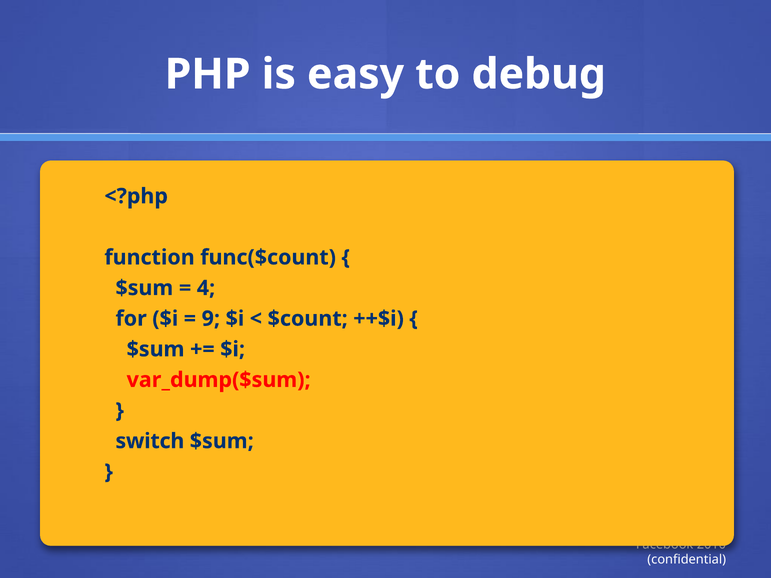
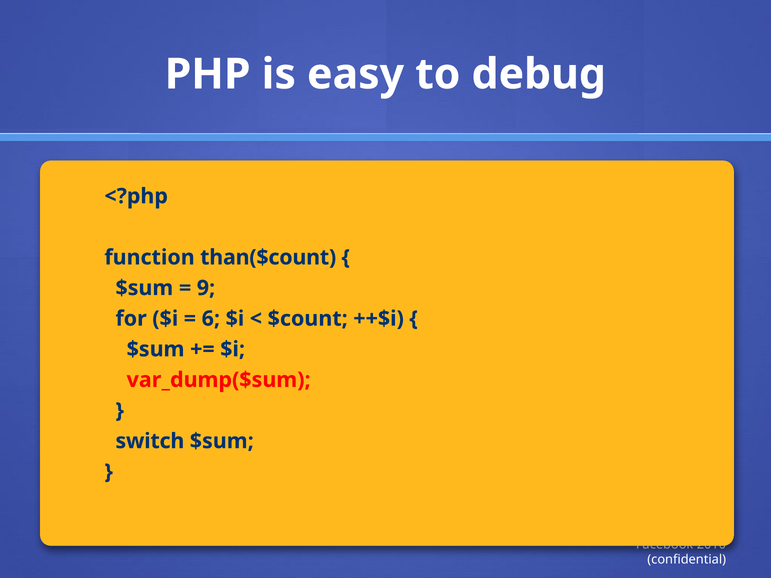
func($count: func($count -> than($count
4: 4 -> 9
9: 9 -> 6
